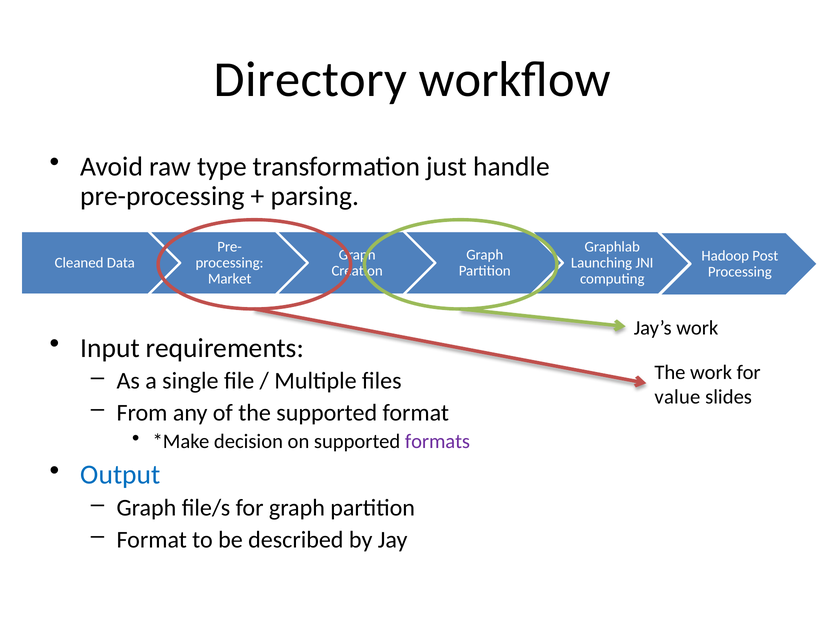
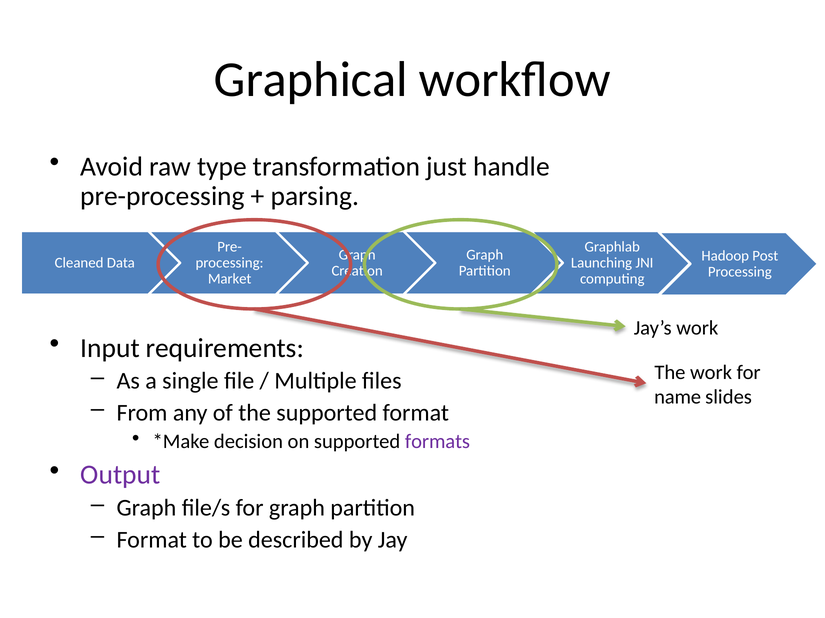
Directory: Directory -> Graphical
value: value -> name
Output colour: blue -> purple
